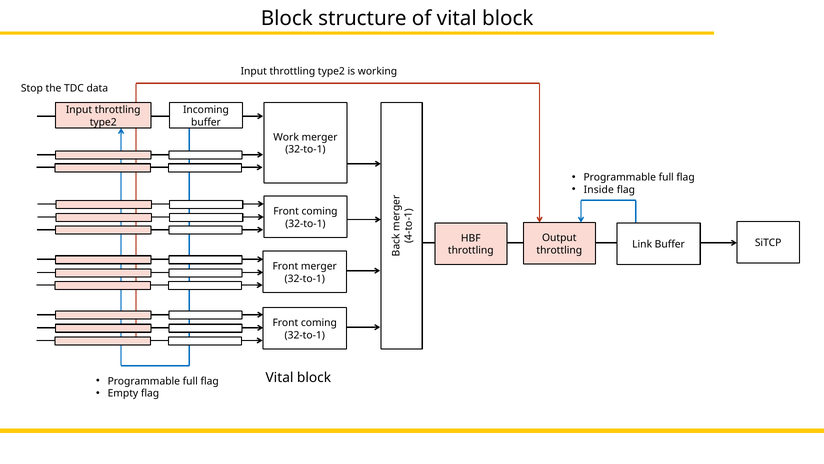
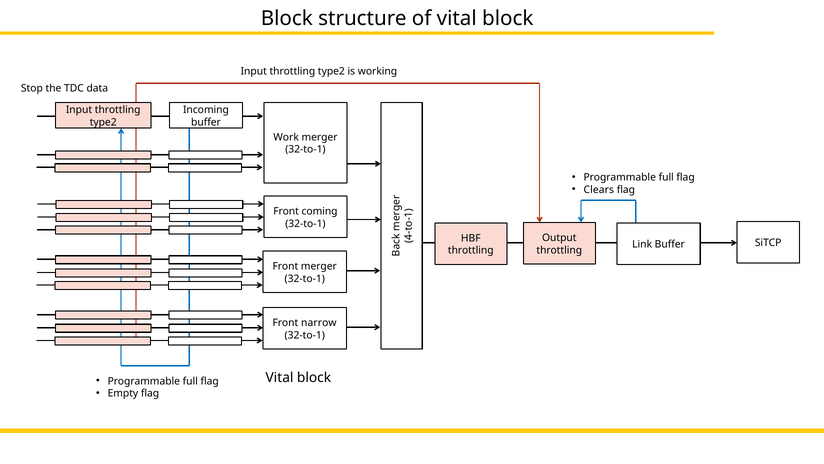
Inside: Inside -> Clears
coming at (319, 323): coming -> narrow
